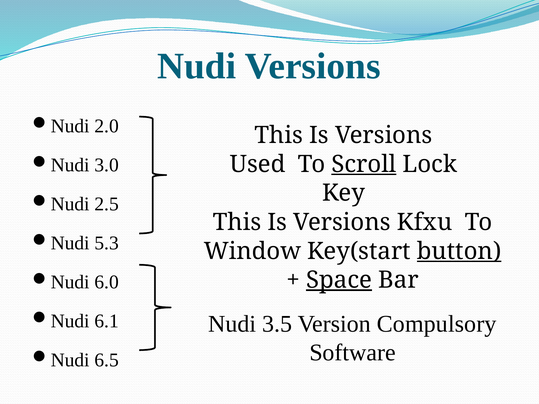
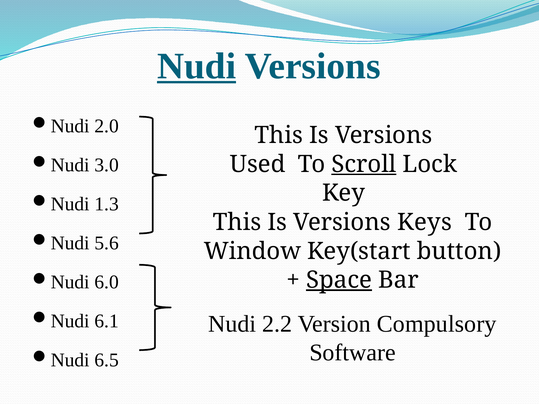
Nudi at (197, 66) underline: none -> present
2.5: 2.5 -> 1.3
Kfxu: Kfxu -> Keys
5.3: 5.3 -> 5.6
button underline: present -> none
3.5: 3.5 -> 2.2
